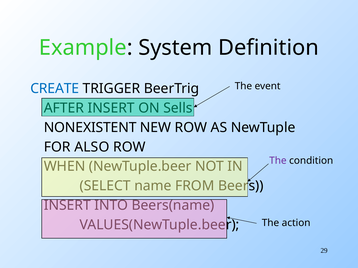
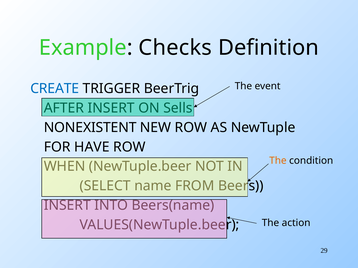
System: System -> Checks
ALSO: ALSO -> HAVE
The at (278, 161) colour: purple -> orange
